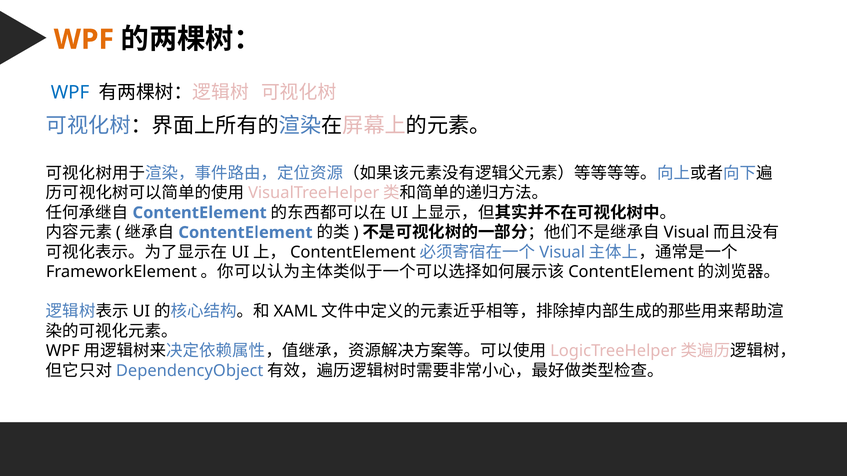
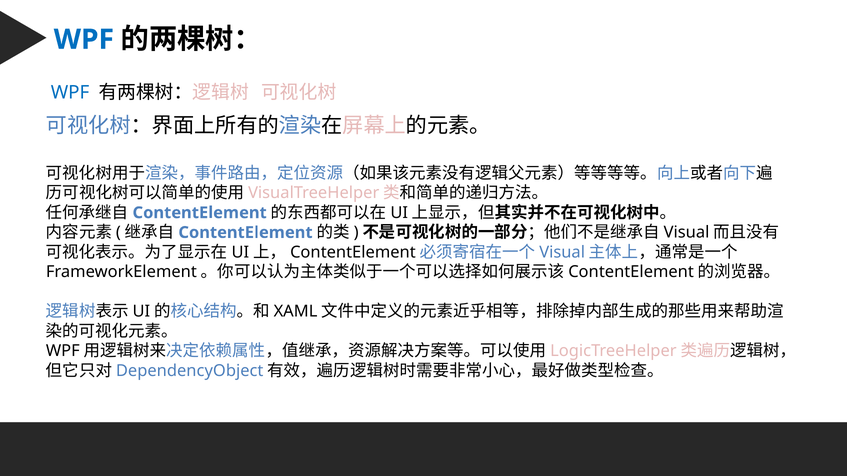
WPF at (84, 40) colour: orange -> blue
